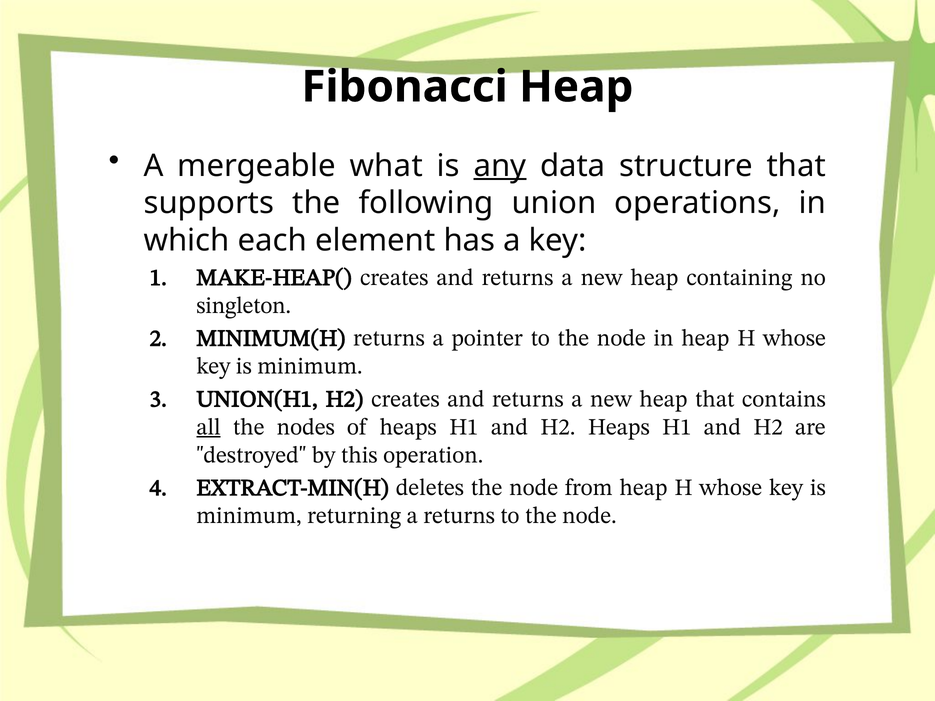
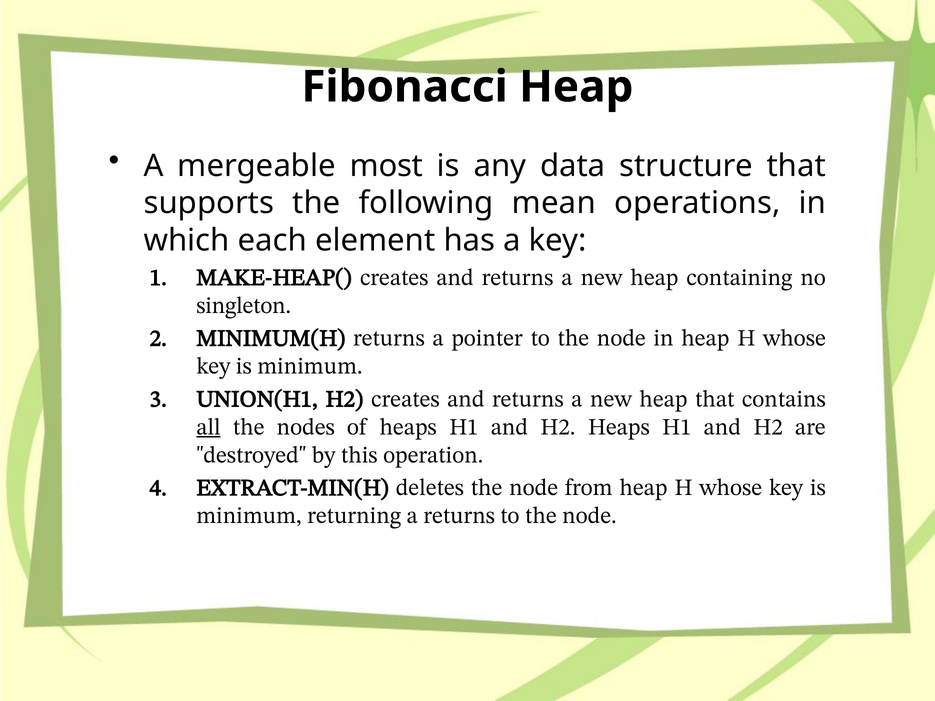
what: what -> most
any underline: present -> none
union: union -> mean
